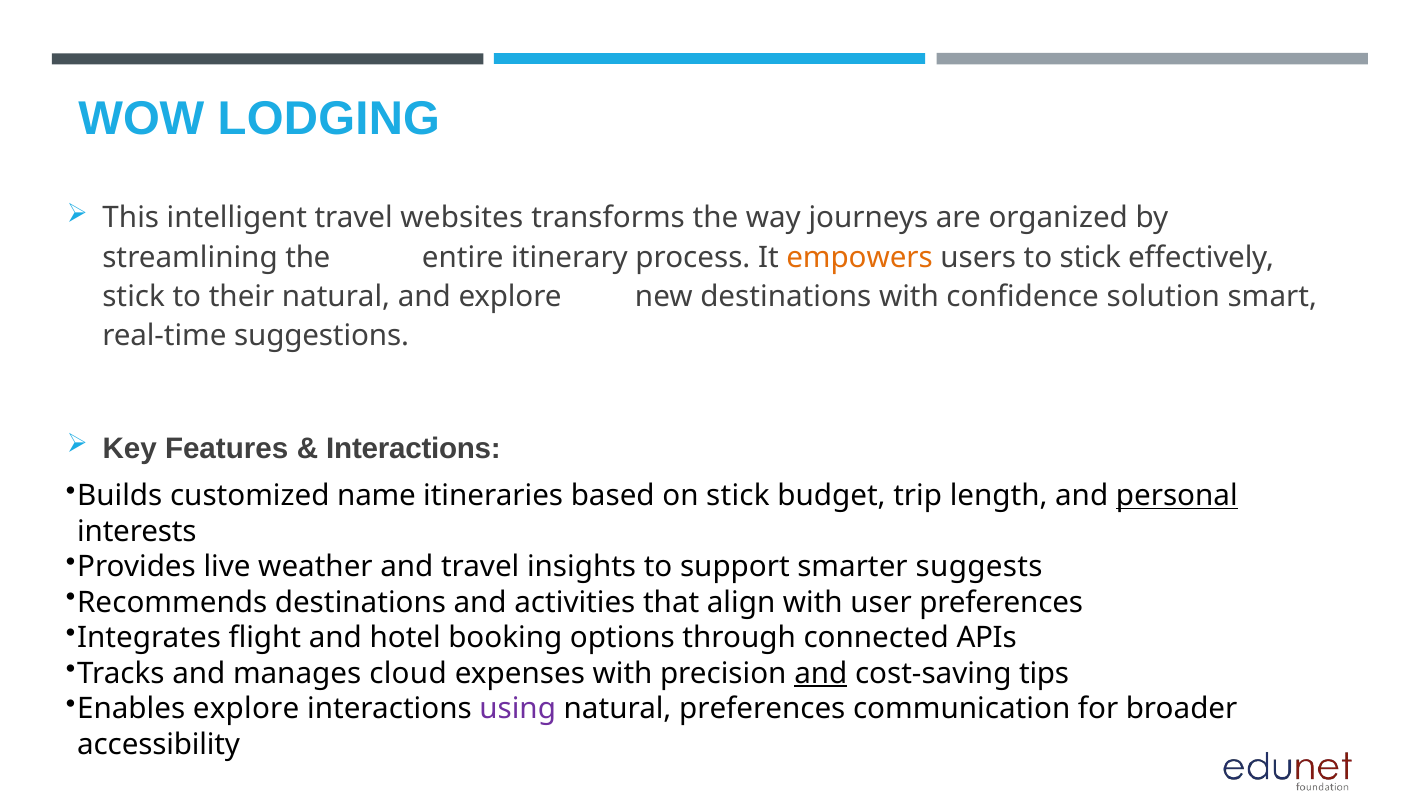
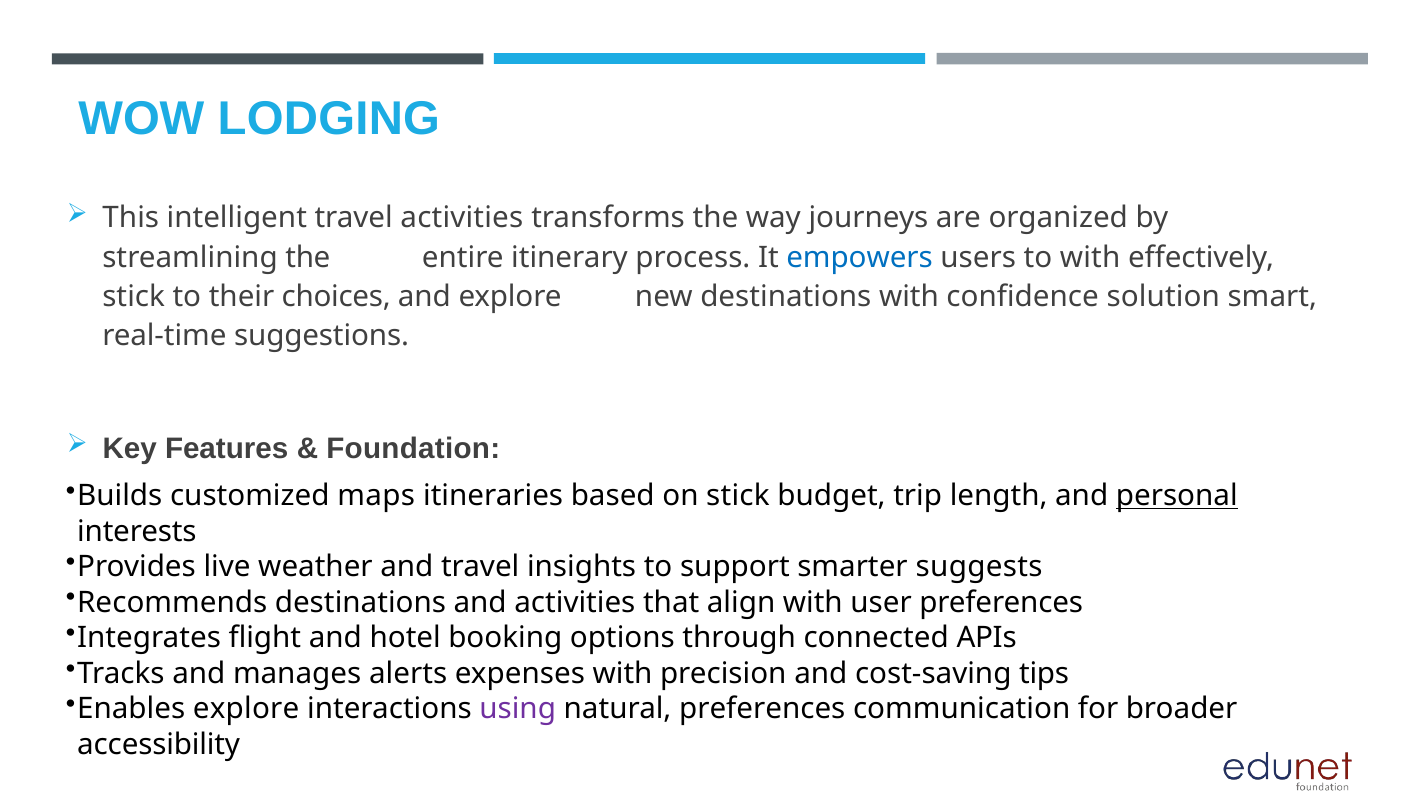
travel websites: websites -> activities
empowers colour: orange -> blue
to stick: stick -> with
their natural: natural -> choices
Interactions at (414, 448): Interactions -> Foundation
name: name -> maps
cloud: cloud -> alerts
and at (821, 673) underline: present -> none
